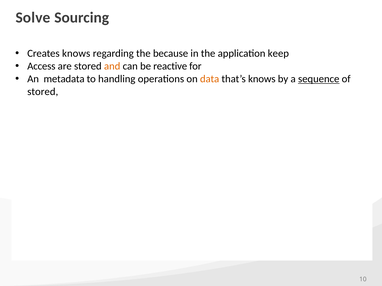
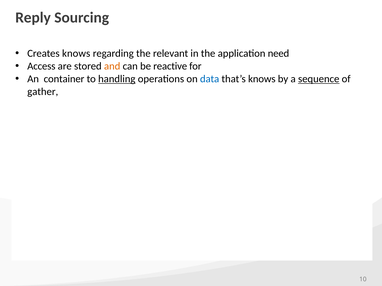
Solve: Solve -> Reply
because: because -> relevant
keep: keep -> need
metadata: metadata -> container
handling underline: none -> present
data colour: orange -> blue
stored at (43, 92): stored -> gather
